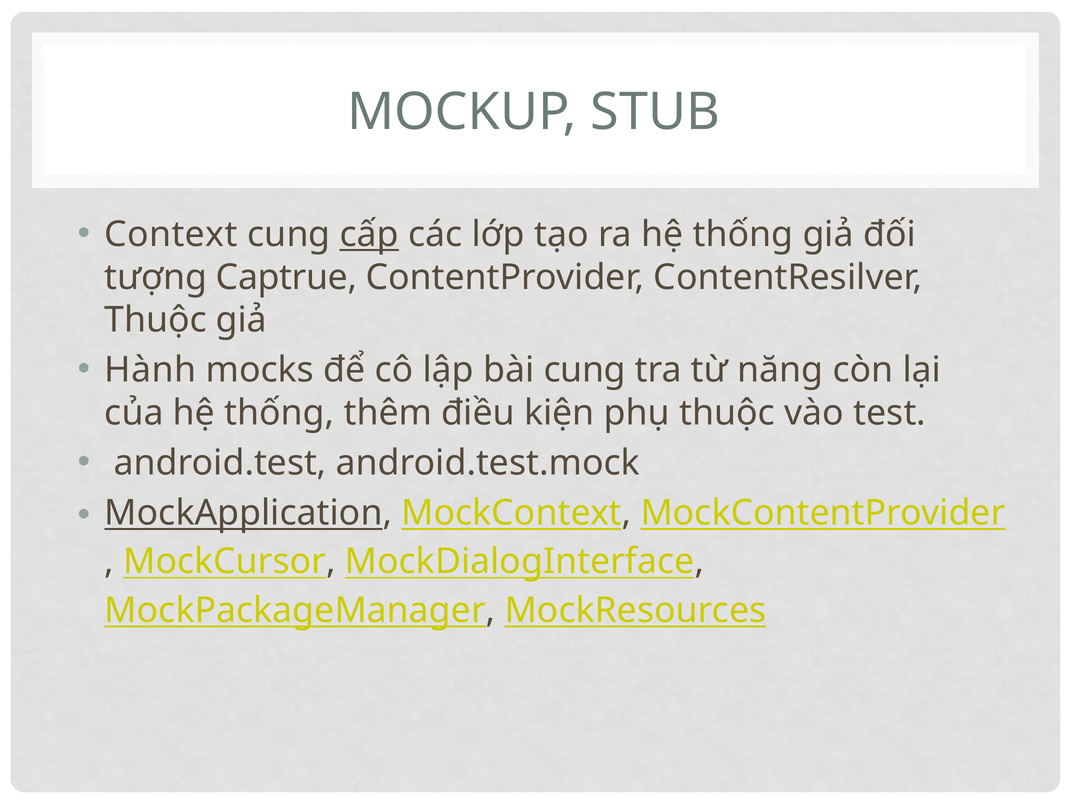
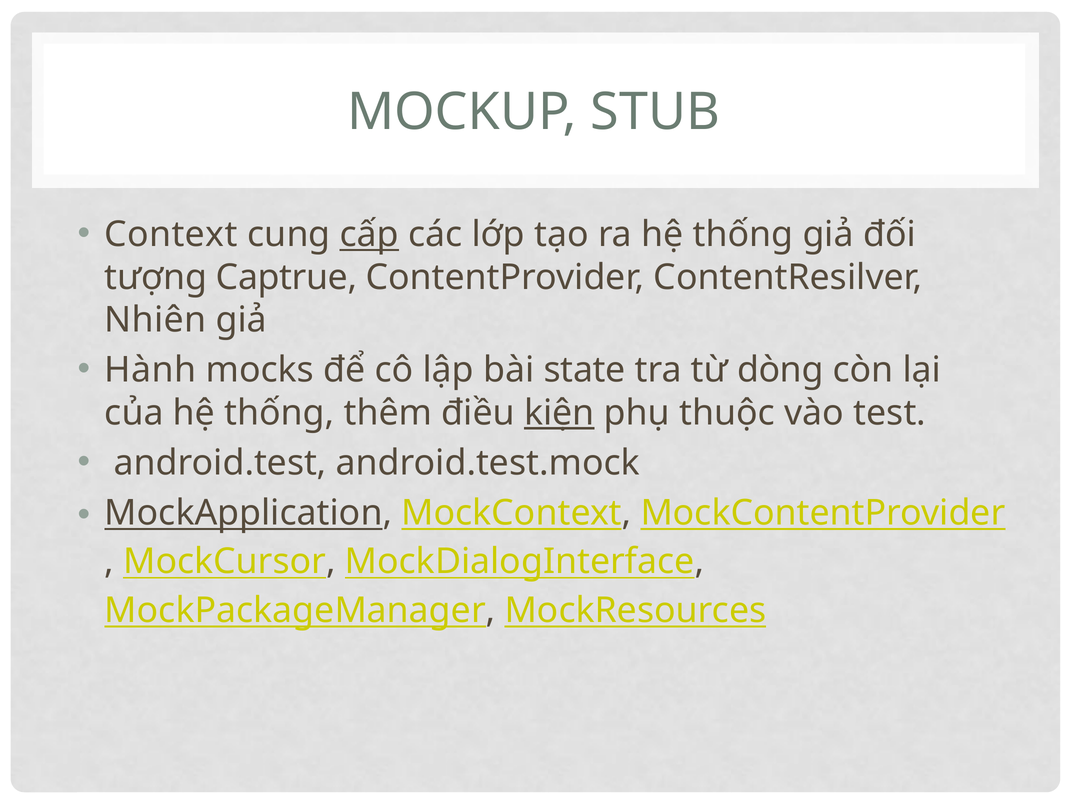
Thuộc at (156, 320): Thuộc -> Nhiên
bài cung: cung -> state
năng: năng -> dòng
kiện underline: none -> present
